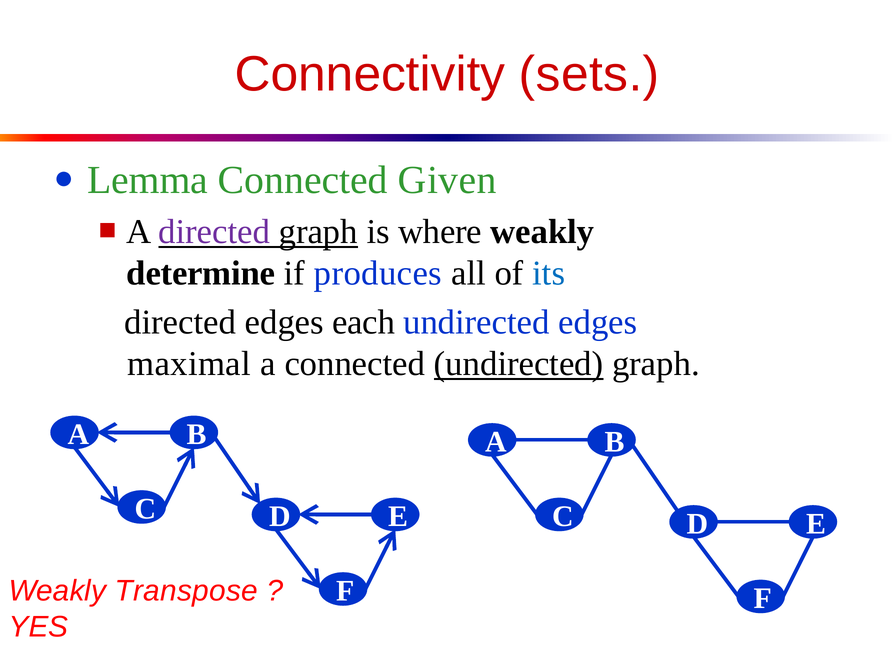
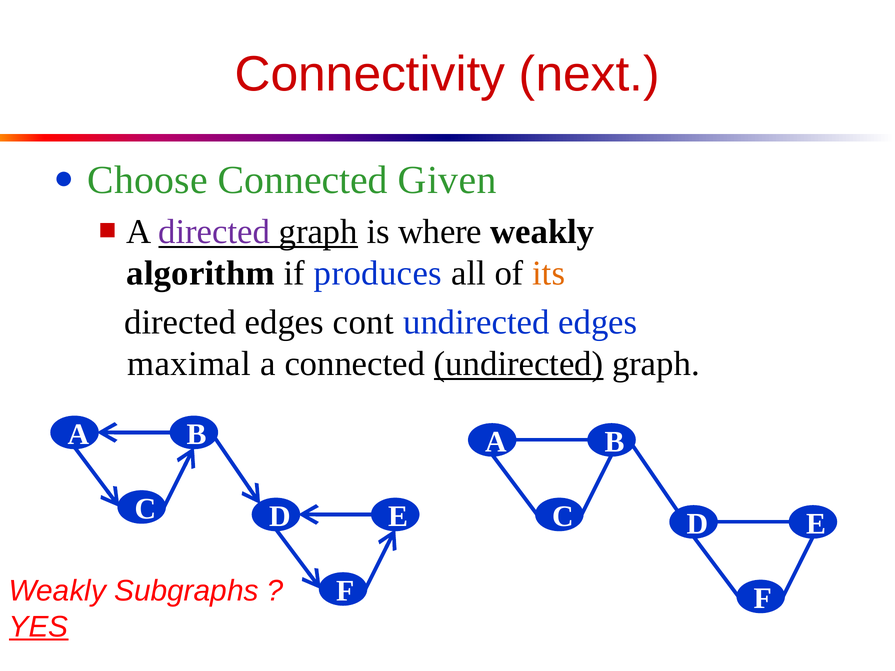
sets: sets -> next
Lemma: Lemma -> Choose
determine: determine -> algorithm
its colour: blue -> orange
each: each -> cont
Transpose: Transpose -> Subgraphs
YES underline: none -> present
